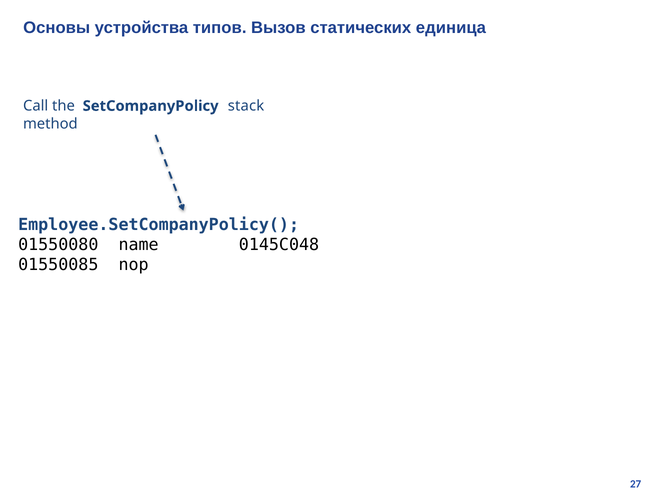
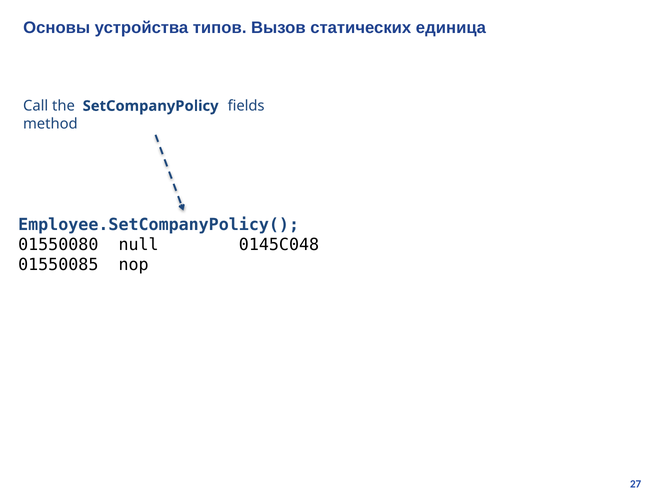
stack: stack -> fields
name: name -> null
